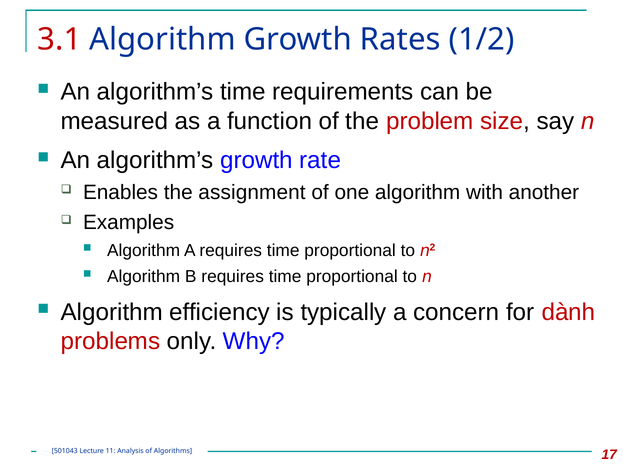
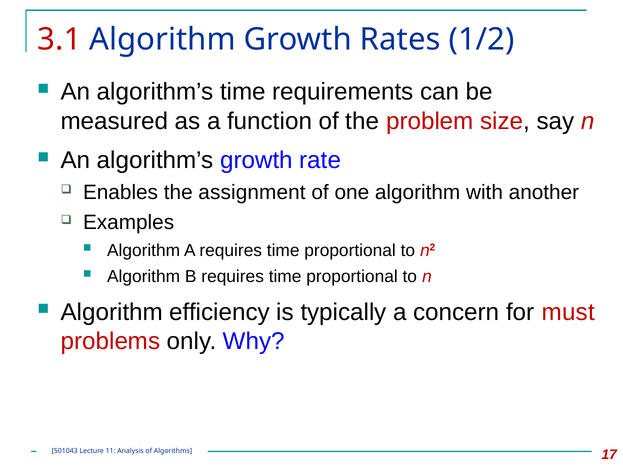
dành: dành -> must
